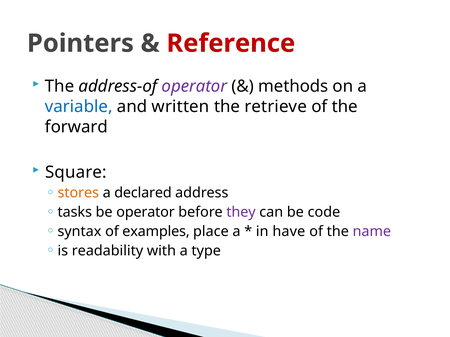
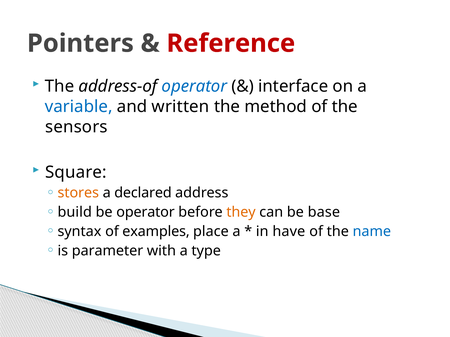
operator at (194, 86) colour: purple -> blue
methods: methods -> interface
retrieve: retrieve -> method
forward: forward -> sensors
tasks: tasks -> build
they colour: purple -> orange
code: code -> base
name colour: purple -> blue
readability: readability -> parameter
